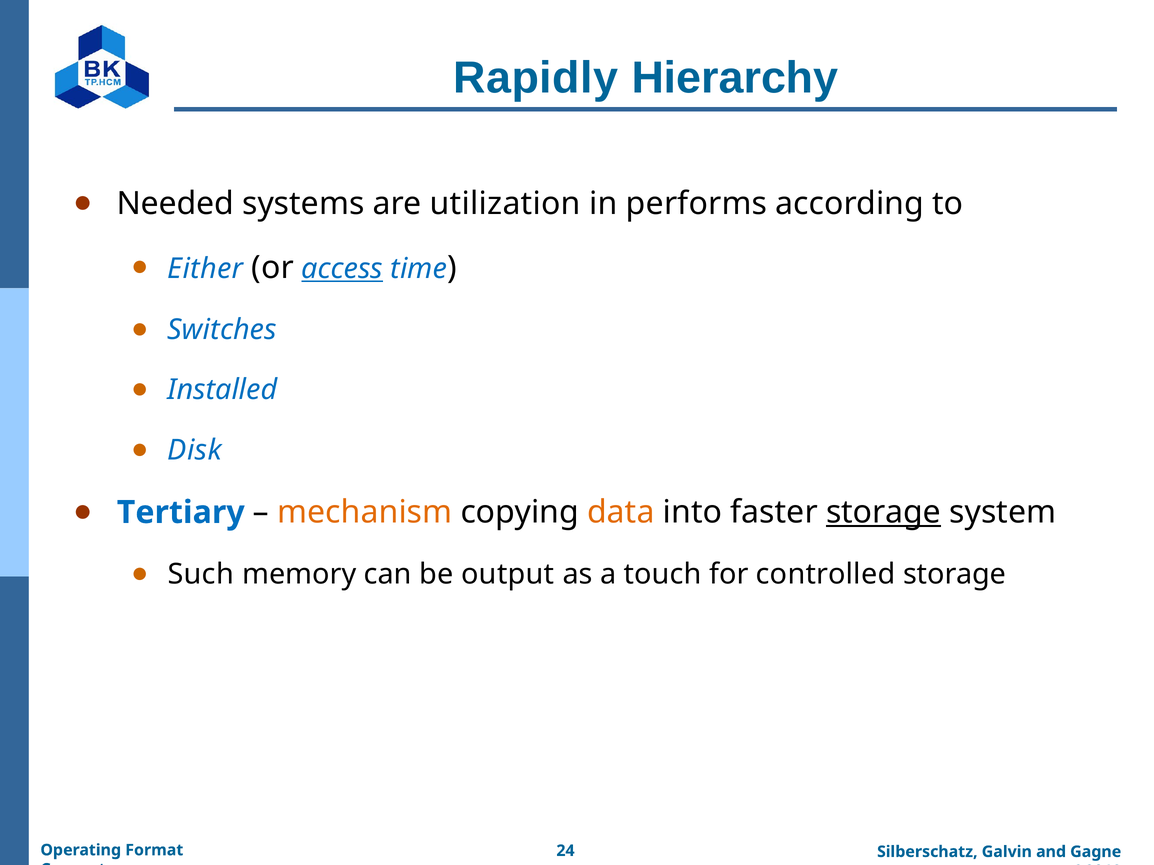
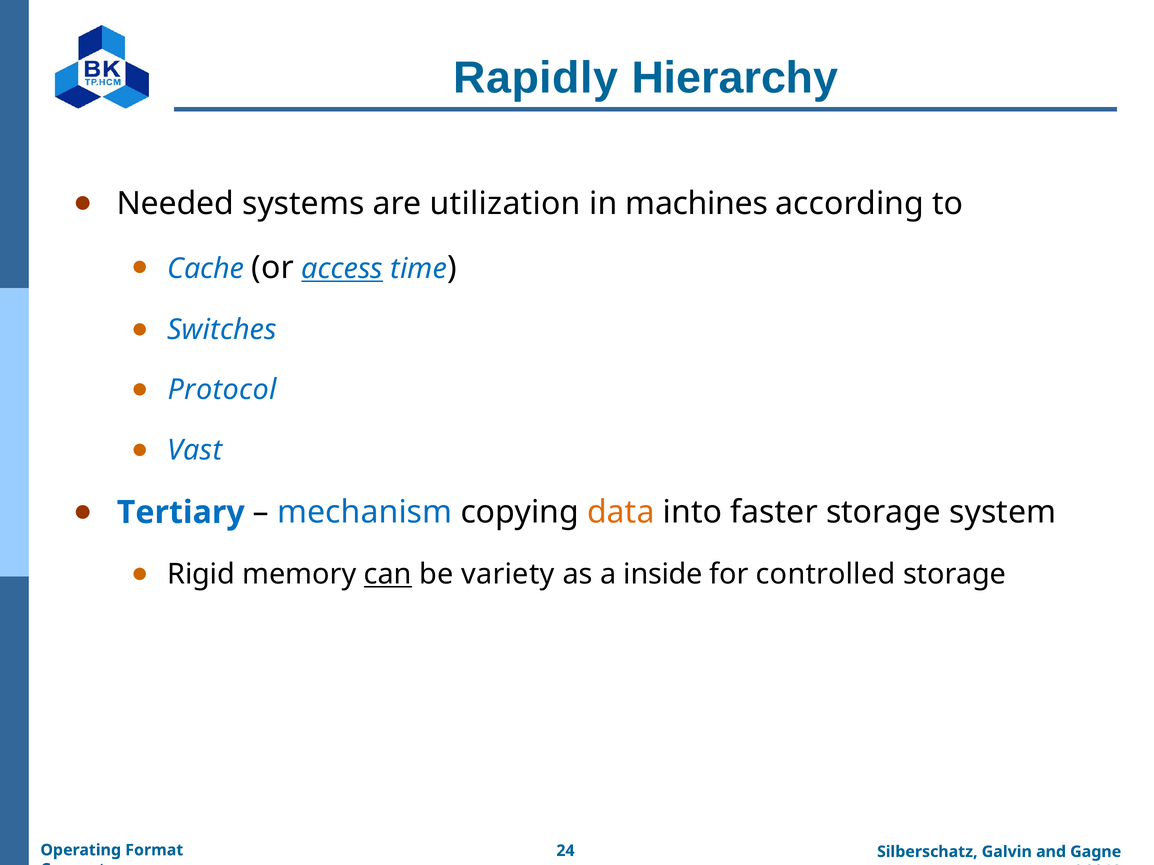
performs: performs -> machines
Either: Either -> Cache
Installed: Installed -> Protocol
Disk: Disk -> Vast
mechanism colour: orange -> blue
storage at (884, 513) underline: present -> none
Such: Such -> Rigid
can underline: none -> present
output: output -> variety
touch: touch -> inside
